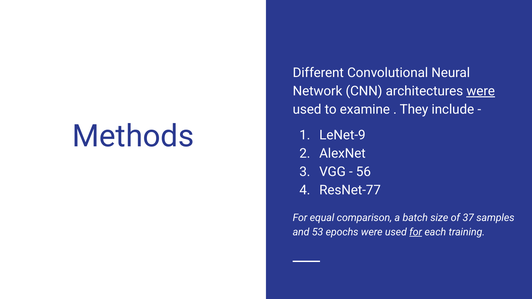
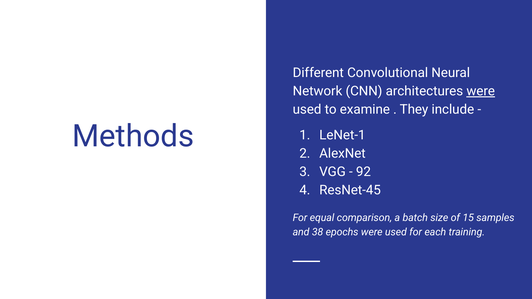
LeNet-9: LeNet-9 -> LeNet-1
56: 56 -> 92
ResNet-77: ResNet-77 -> ResNet-45
37: 37 -> 15
53: 53 -> 38
for at (416, 232) underline: present -> none
